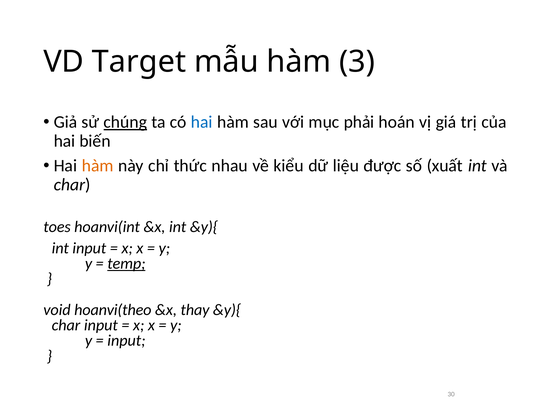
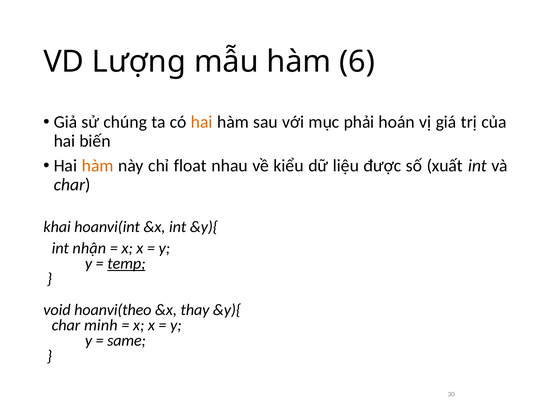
Target: Target -> Lượng
3: 3 -> 6
chúng underline: present -> none
hai at (202, 122) colour: blue -> orange
thức: thức -> float
toes: toes -> khai
int input: input -> nhận
char input: input -> minh
input at (126, 341): input -> same
